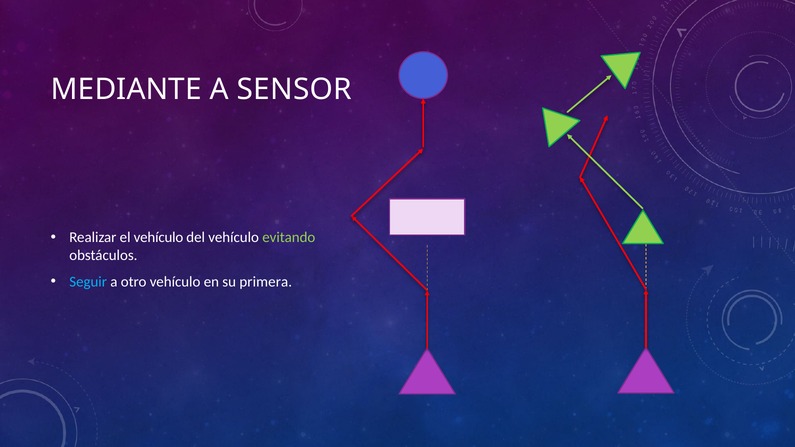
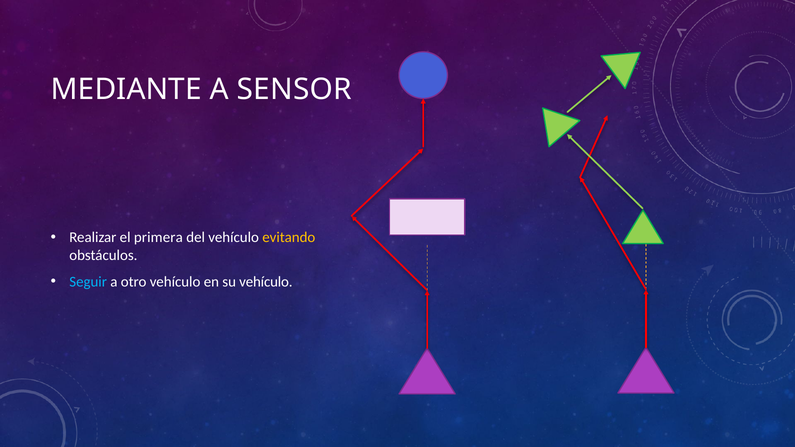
el vehículo: vehículo -> primera
evitando colour: light green -> yellow
su primera: primera -> vehículo
